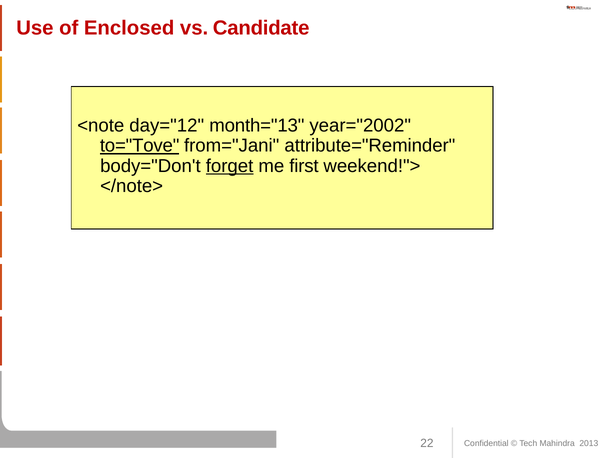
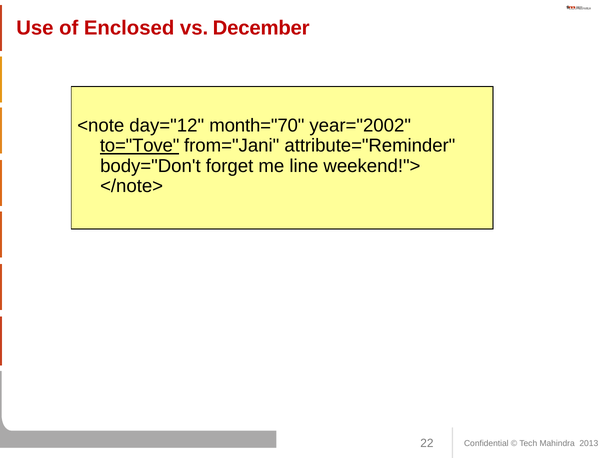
Candidate: Candidate -> December
month="13: month="13 -> month="70
forget underline: present -> none
first: first -> line
